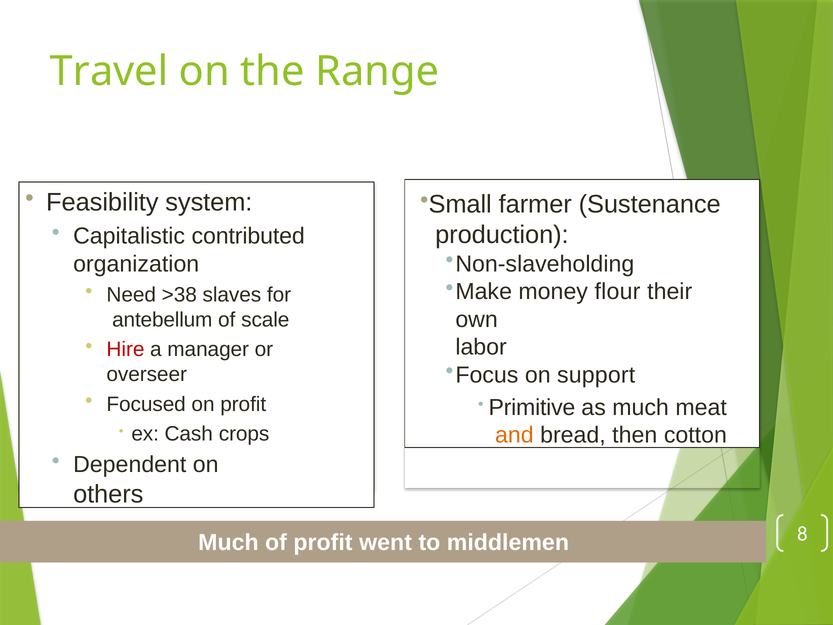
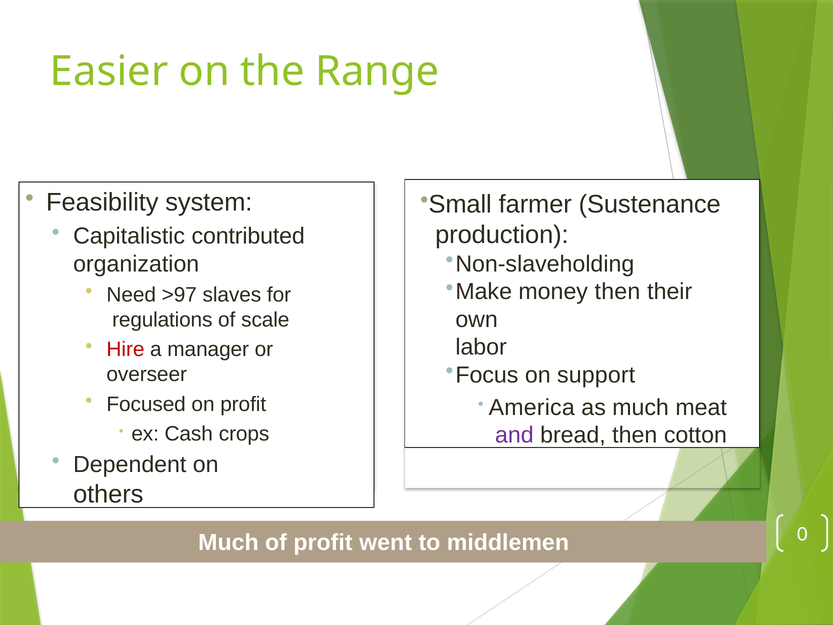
Travel: Travel -> Easier
money flour: flour -> then
>38: >38 -> >97
antebellum: antebellum -> regulations
Primitive: Primitive -> America
and colour: orange -> purple
8: 8 -> 0
